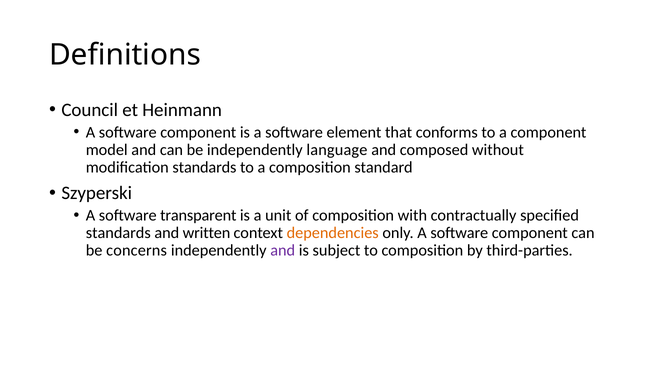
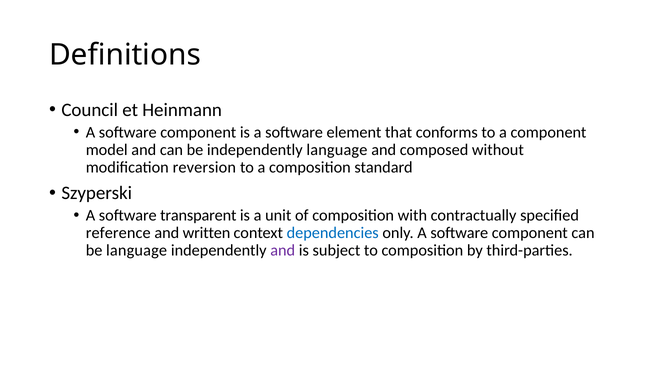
modification standards: standards -> reversion
standards at (118, 233): standards -> reference
dependencies colour: orange -> blue
be concerns: concerns -> language
